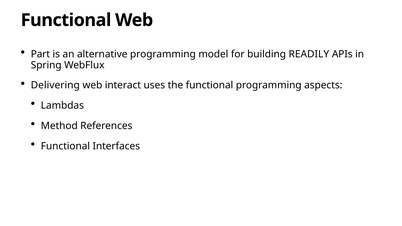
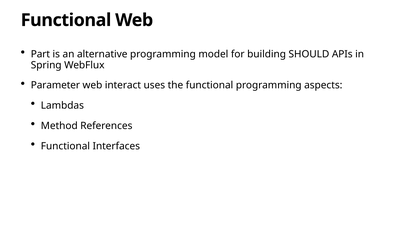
READILY: READILY -> SHOULD
Delivering: Delivering -> Parameter
